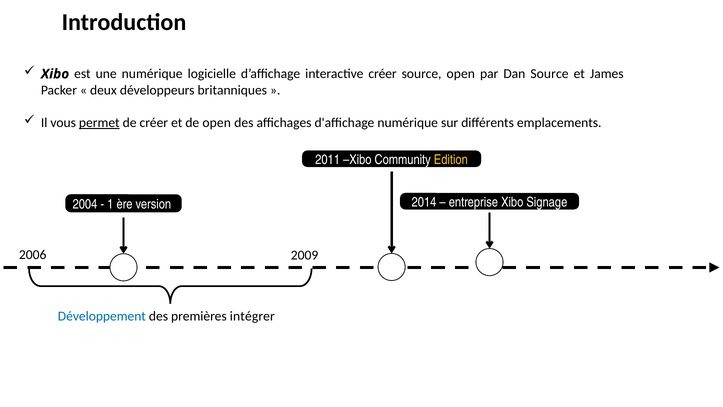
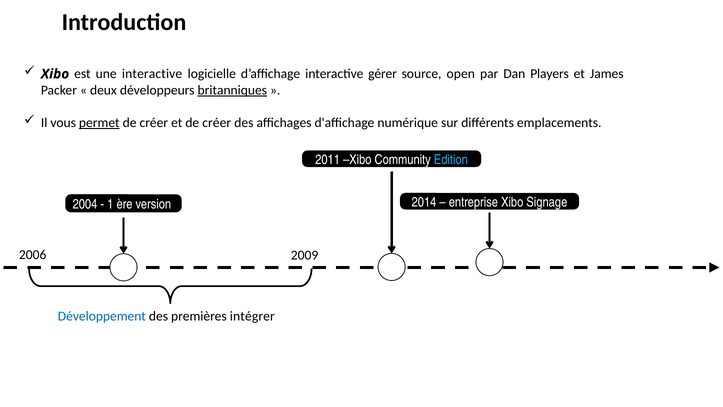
une numérique: numérique -> interactive
interactive créer: créer -> gérer
Dan Source: Source -> Players
britanniques underline: none -> present
et de open: open -> créer
Edition colour: yellow -> light blue
